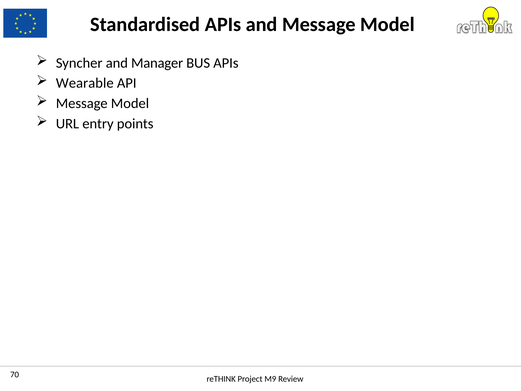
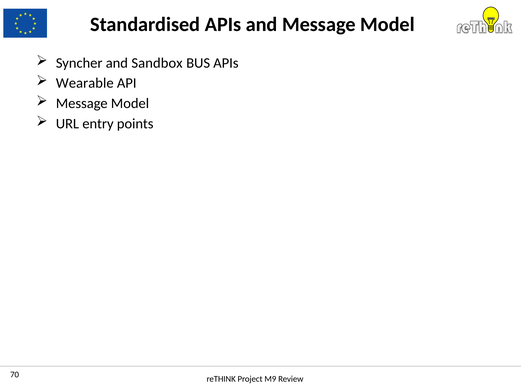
Manager: Manager -> Sandbox
